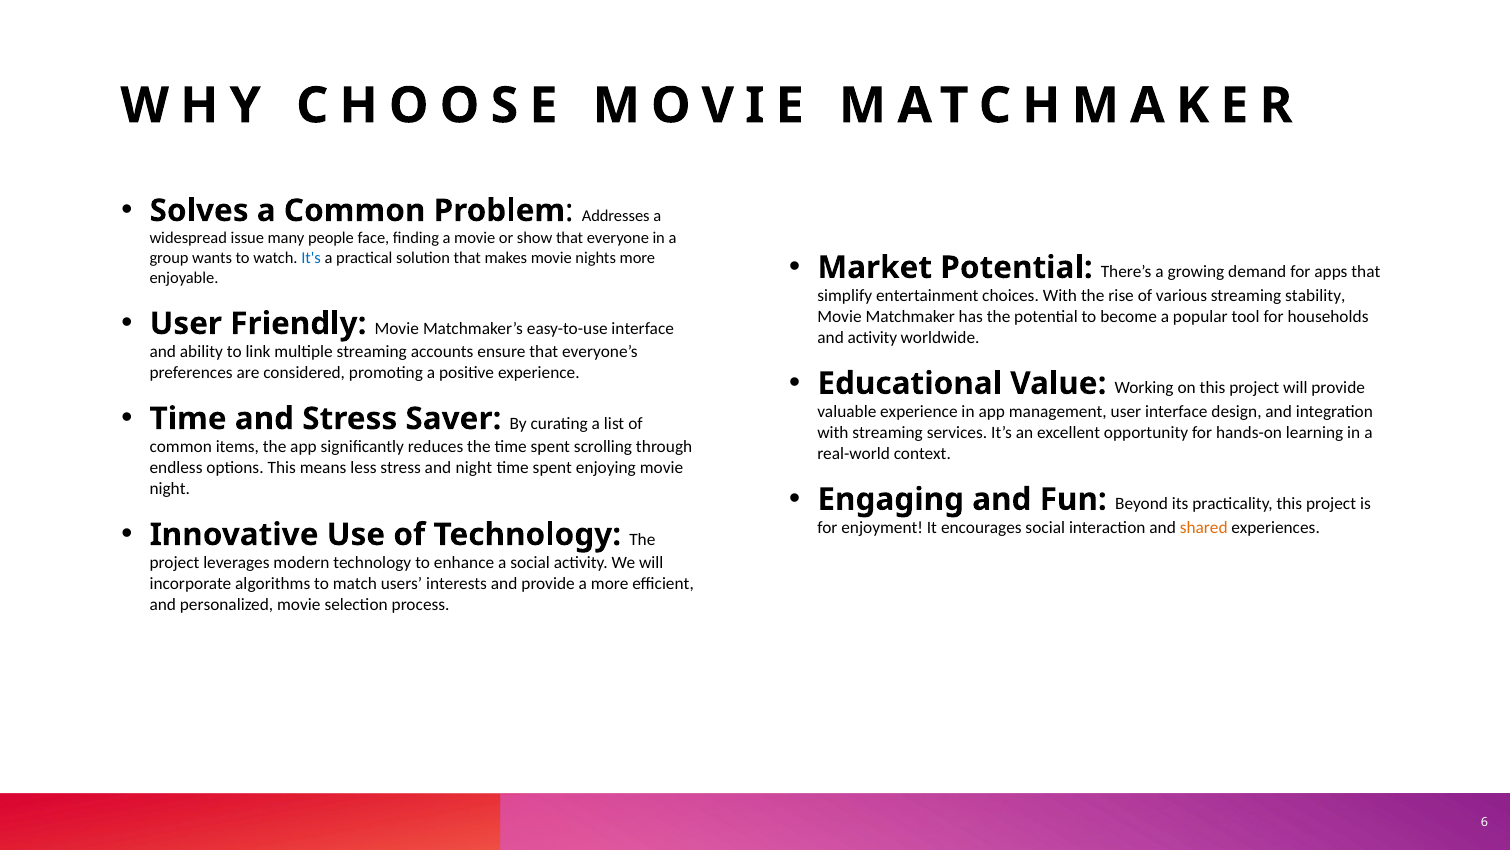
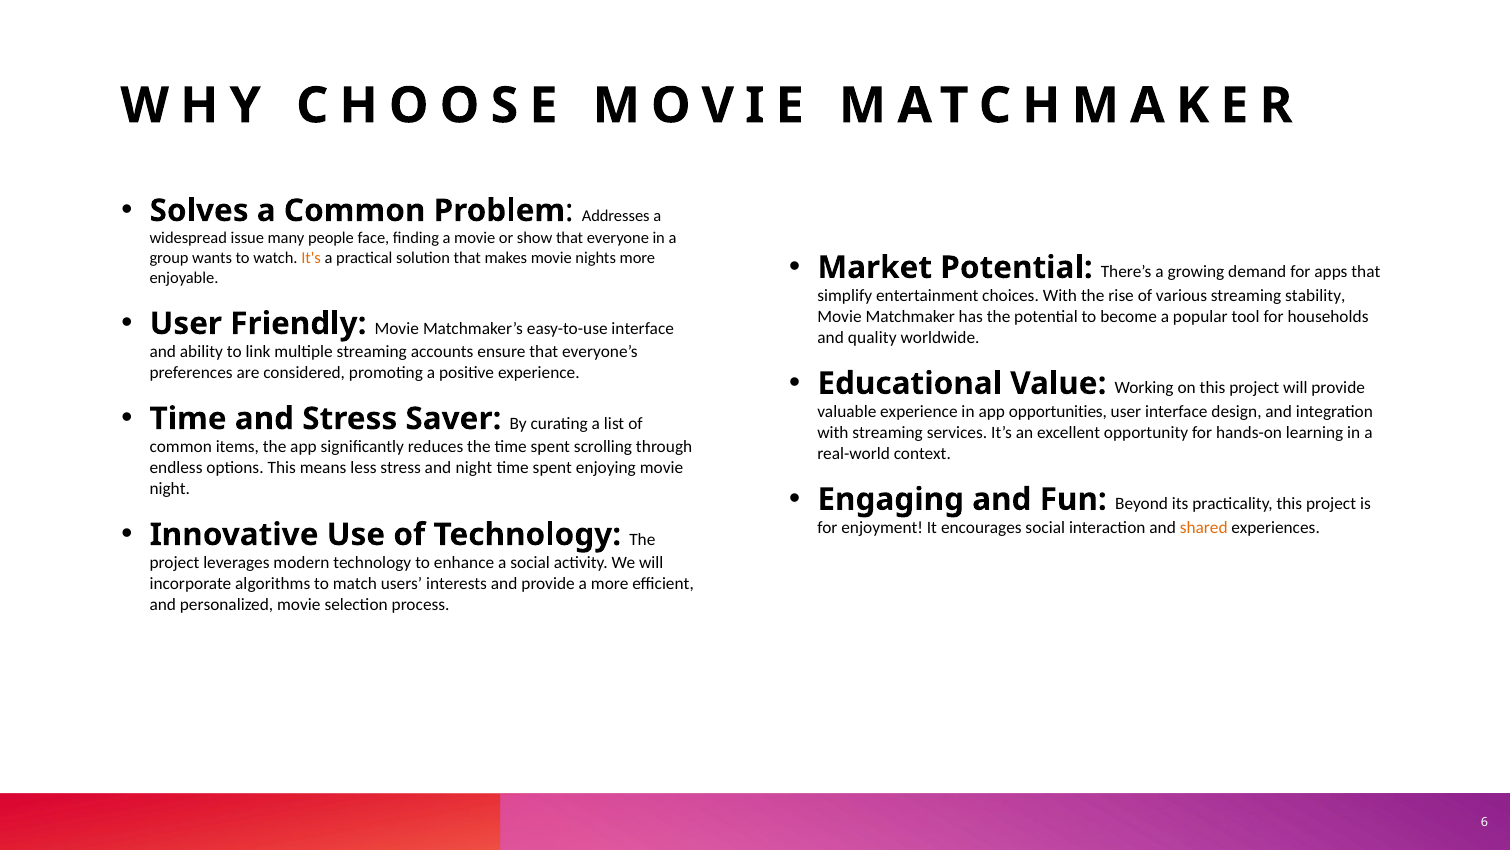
It's colour: blue -> orange
and activity: activity -> quality
management: management -> opportunities
